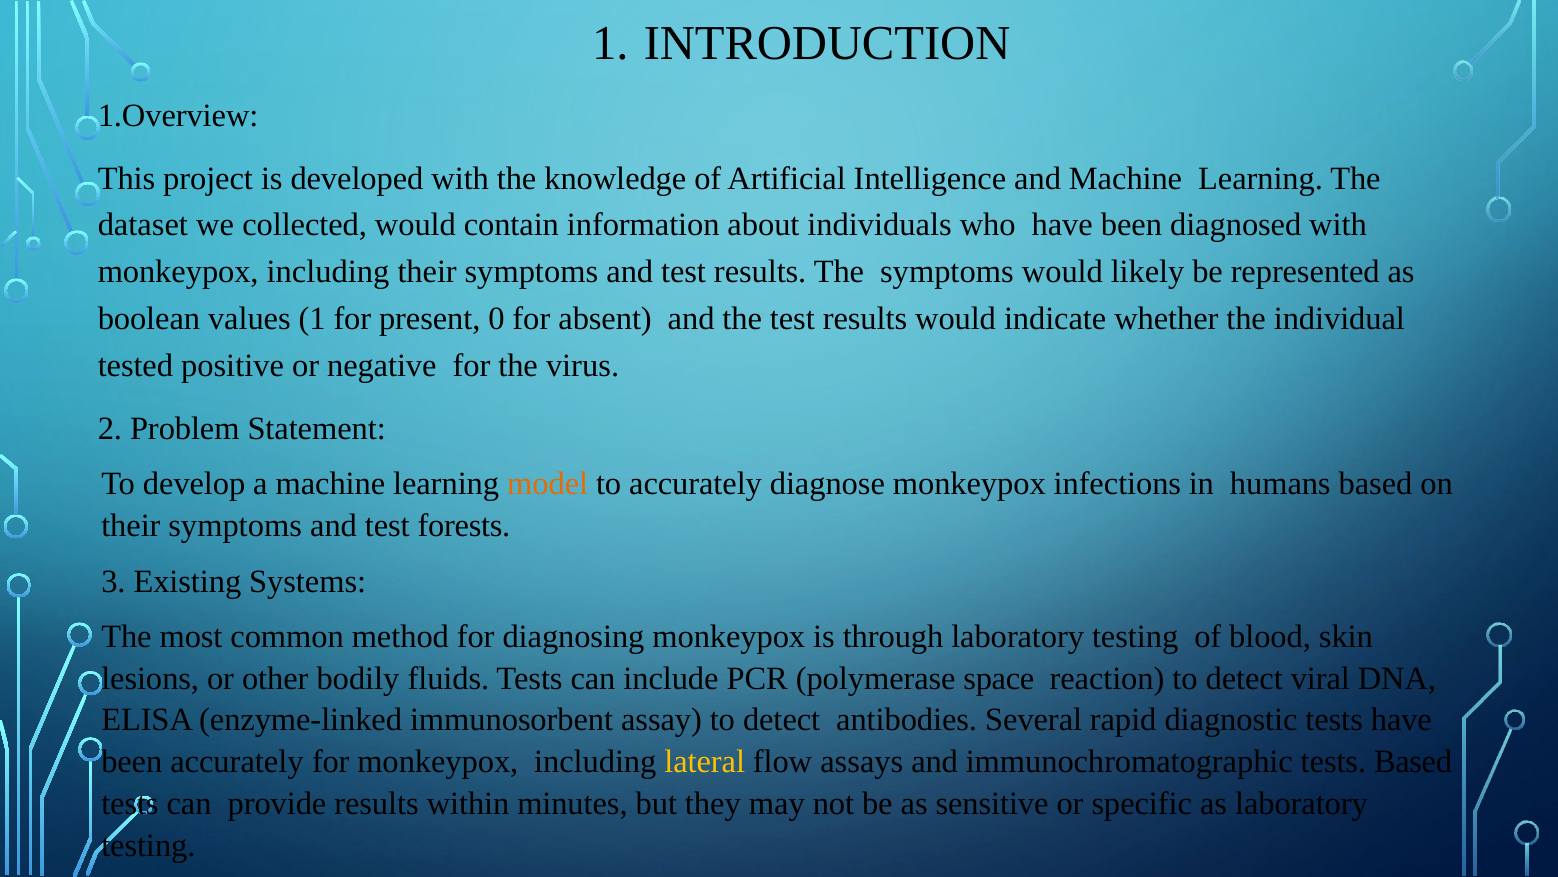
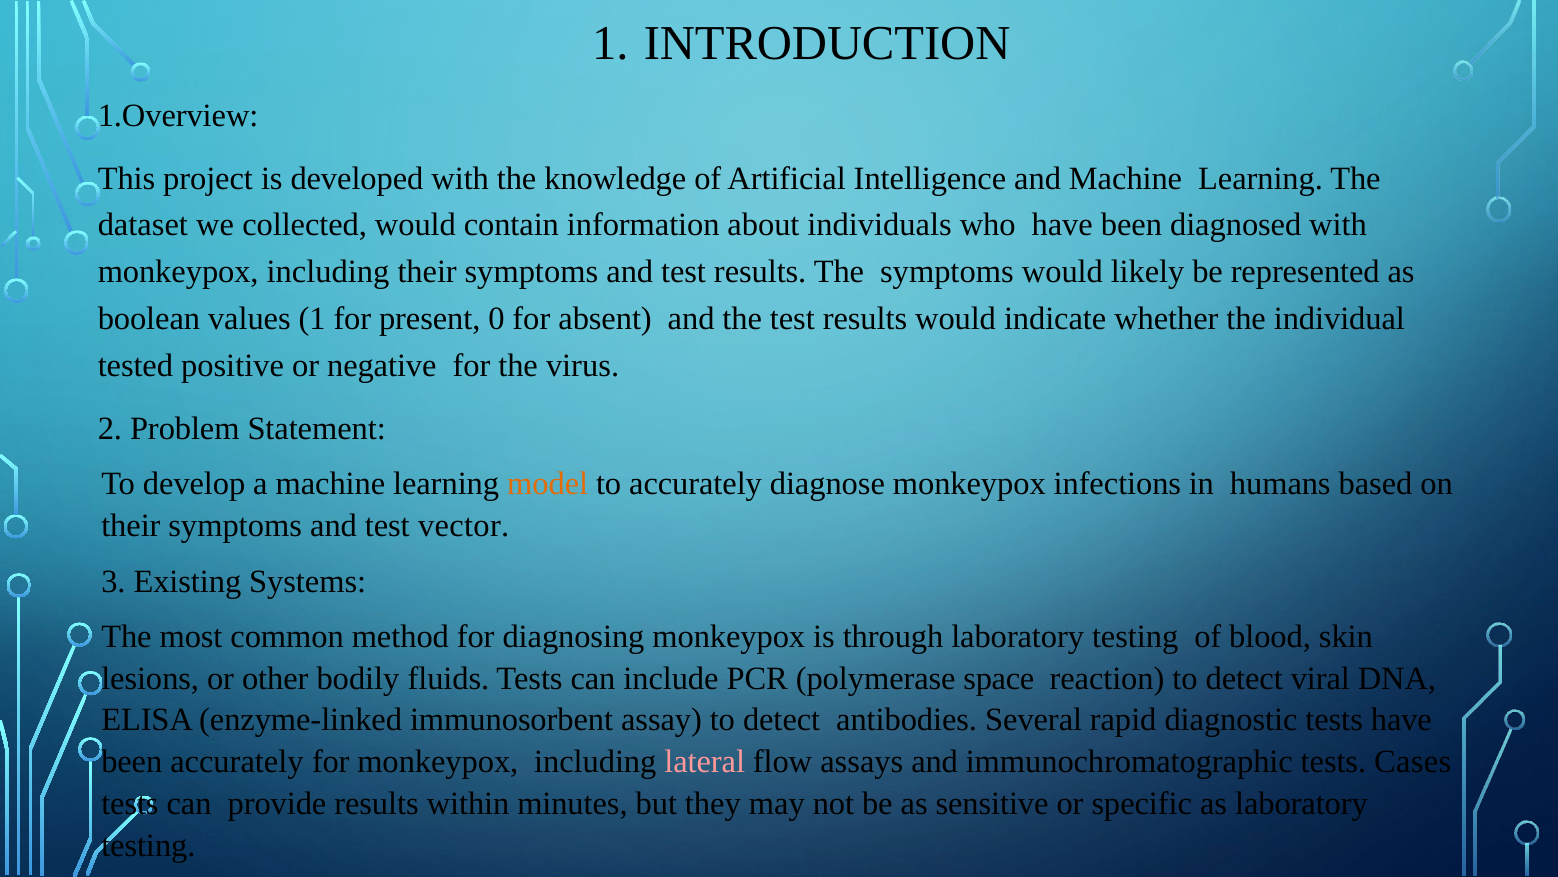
forests: forests -> vector
lateral colour: yellow -> pink
tests Based: Based -> Cases
